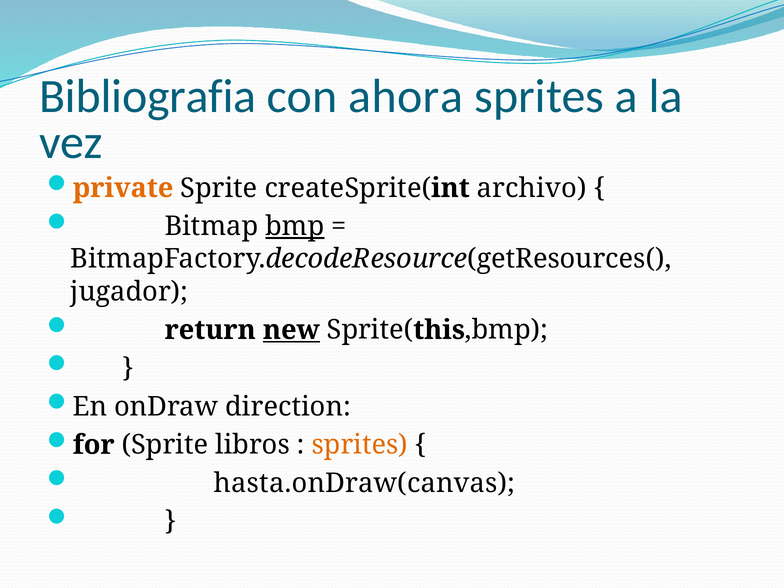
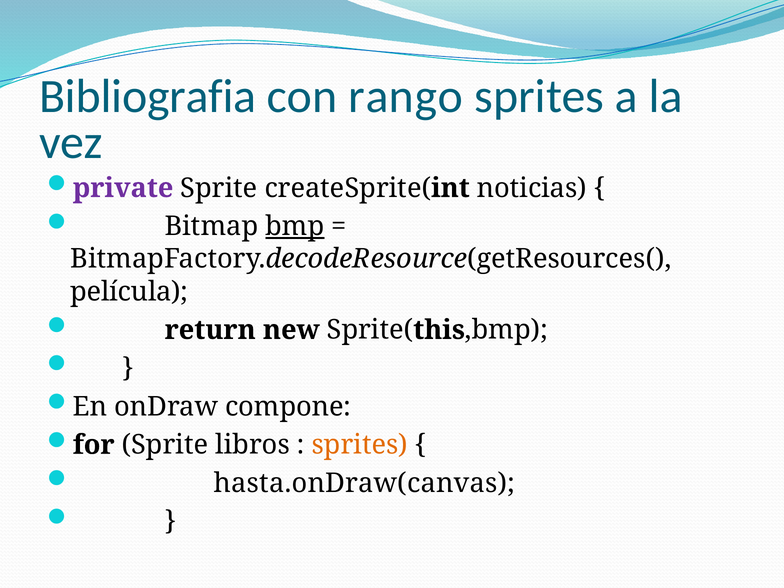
ahora: ahora -> rango
private colour: orange -> purple
archivo: archivo -> noticias
jugador: jugador -> película
new underline: present -> none
direction: direction -> compone
